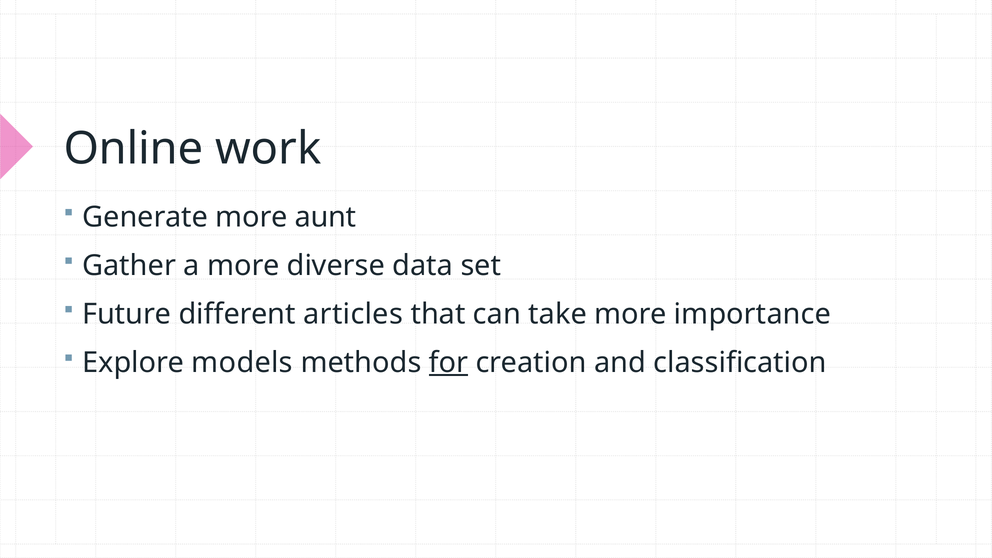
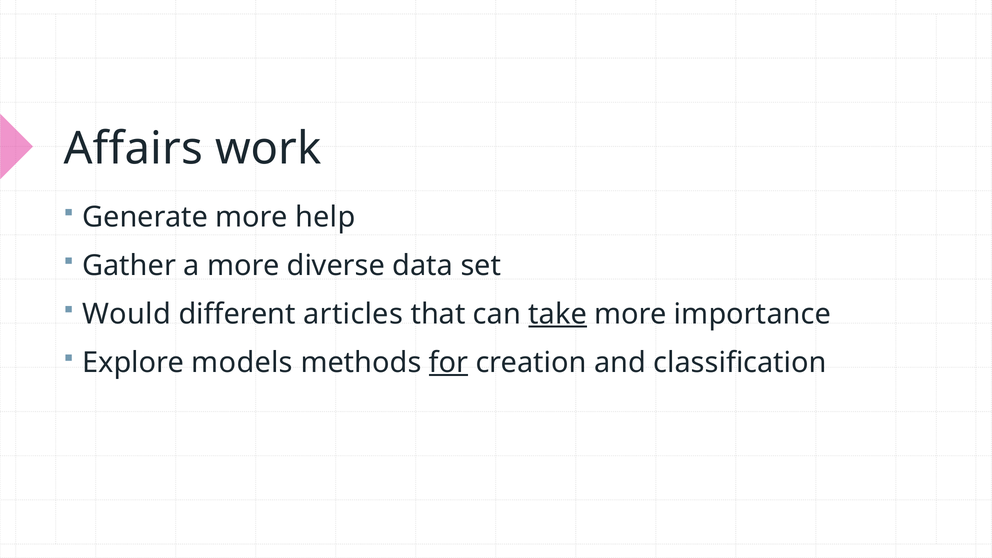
Online: Online -> Affairs
aunt: aunt -> help
Future: Future -> Would
take underline: none -> present
